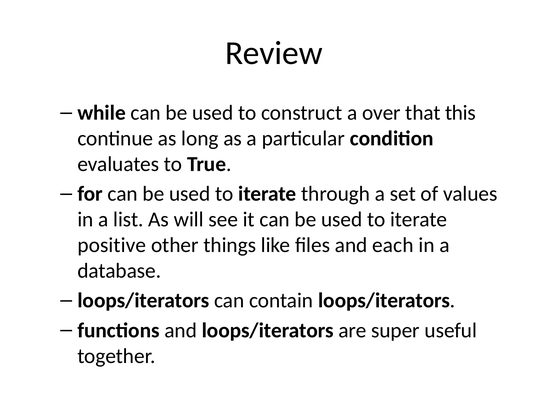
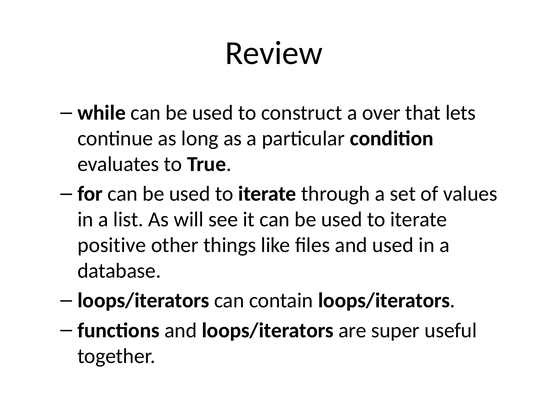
this: this -> lets
and each: each -> used
